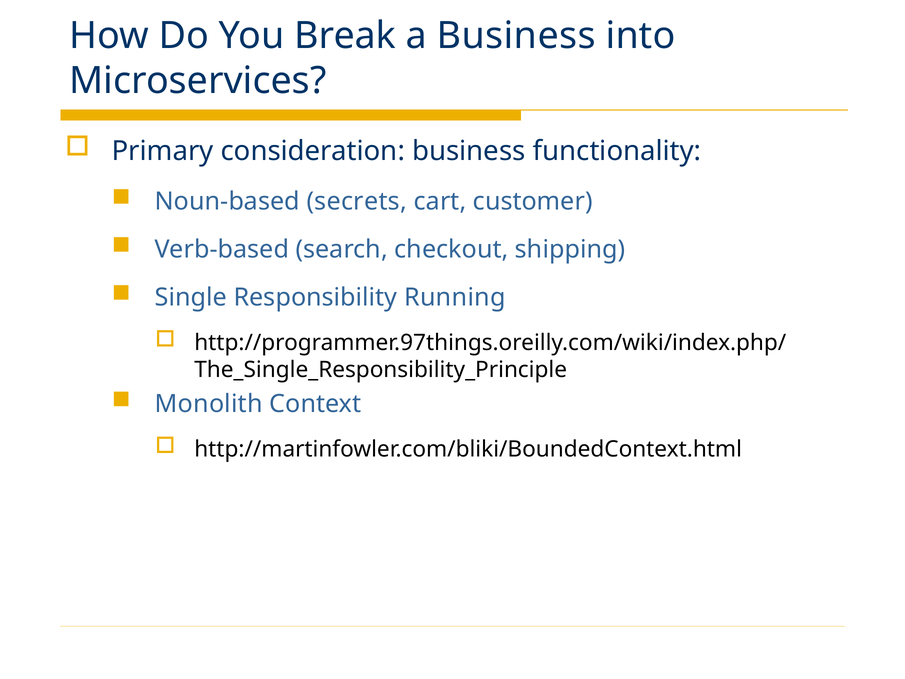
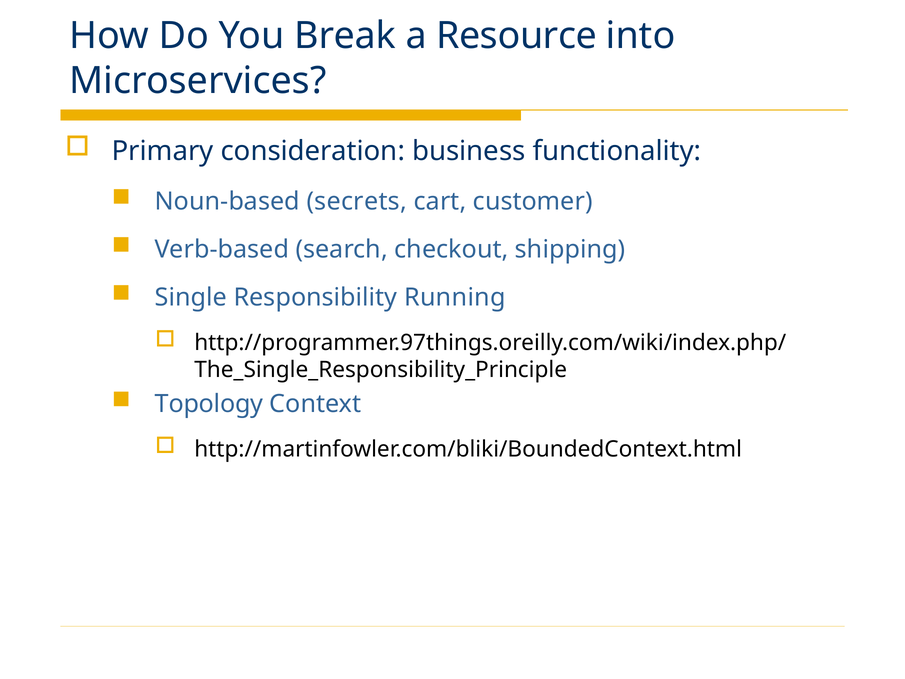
a Business: Business -> Resource
Monolith: Monolith -> Topology
